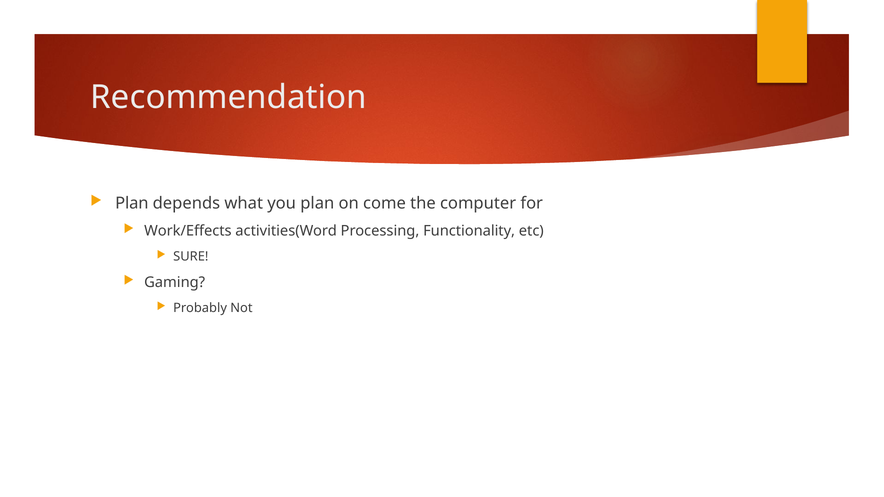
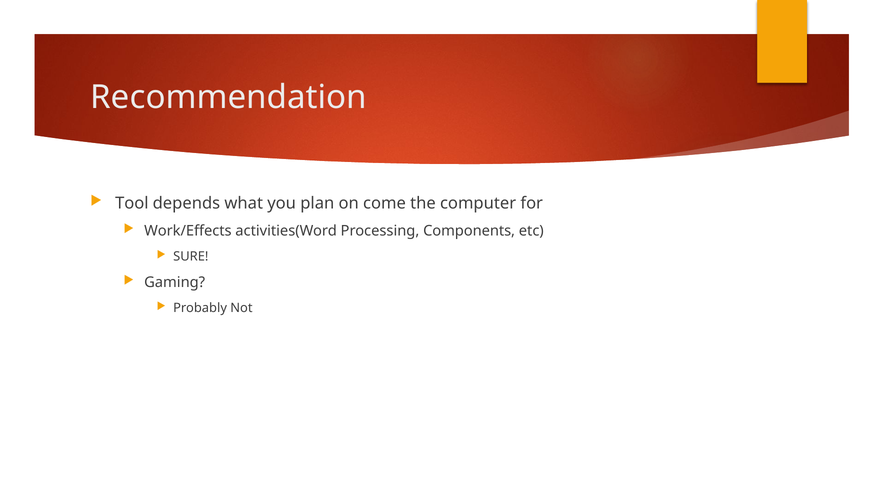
Plan at (132, 203): Plan -> Tool
Functionality: Functionality -> Components
